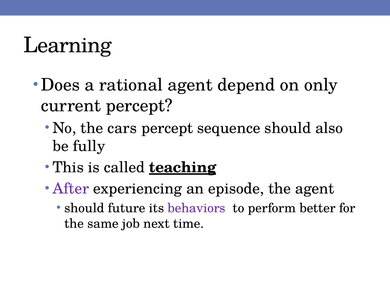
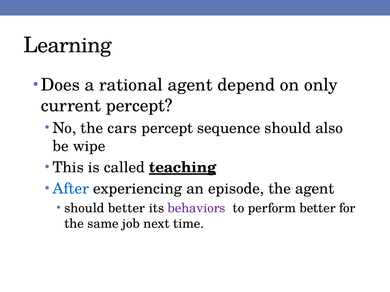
fully: fully -> wipe
After colour: purple -> blue
should future: future -> better
